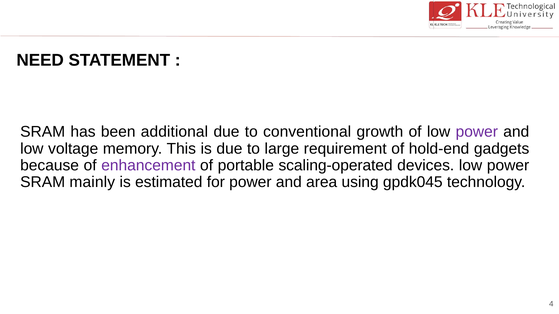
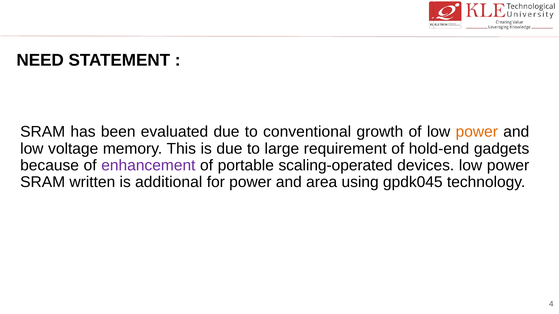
additional: additional -> evaluated
power at (477, 132) colour: purple -> orange
mainly: mainly -> written
estimated: estimated -> additional
